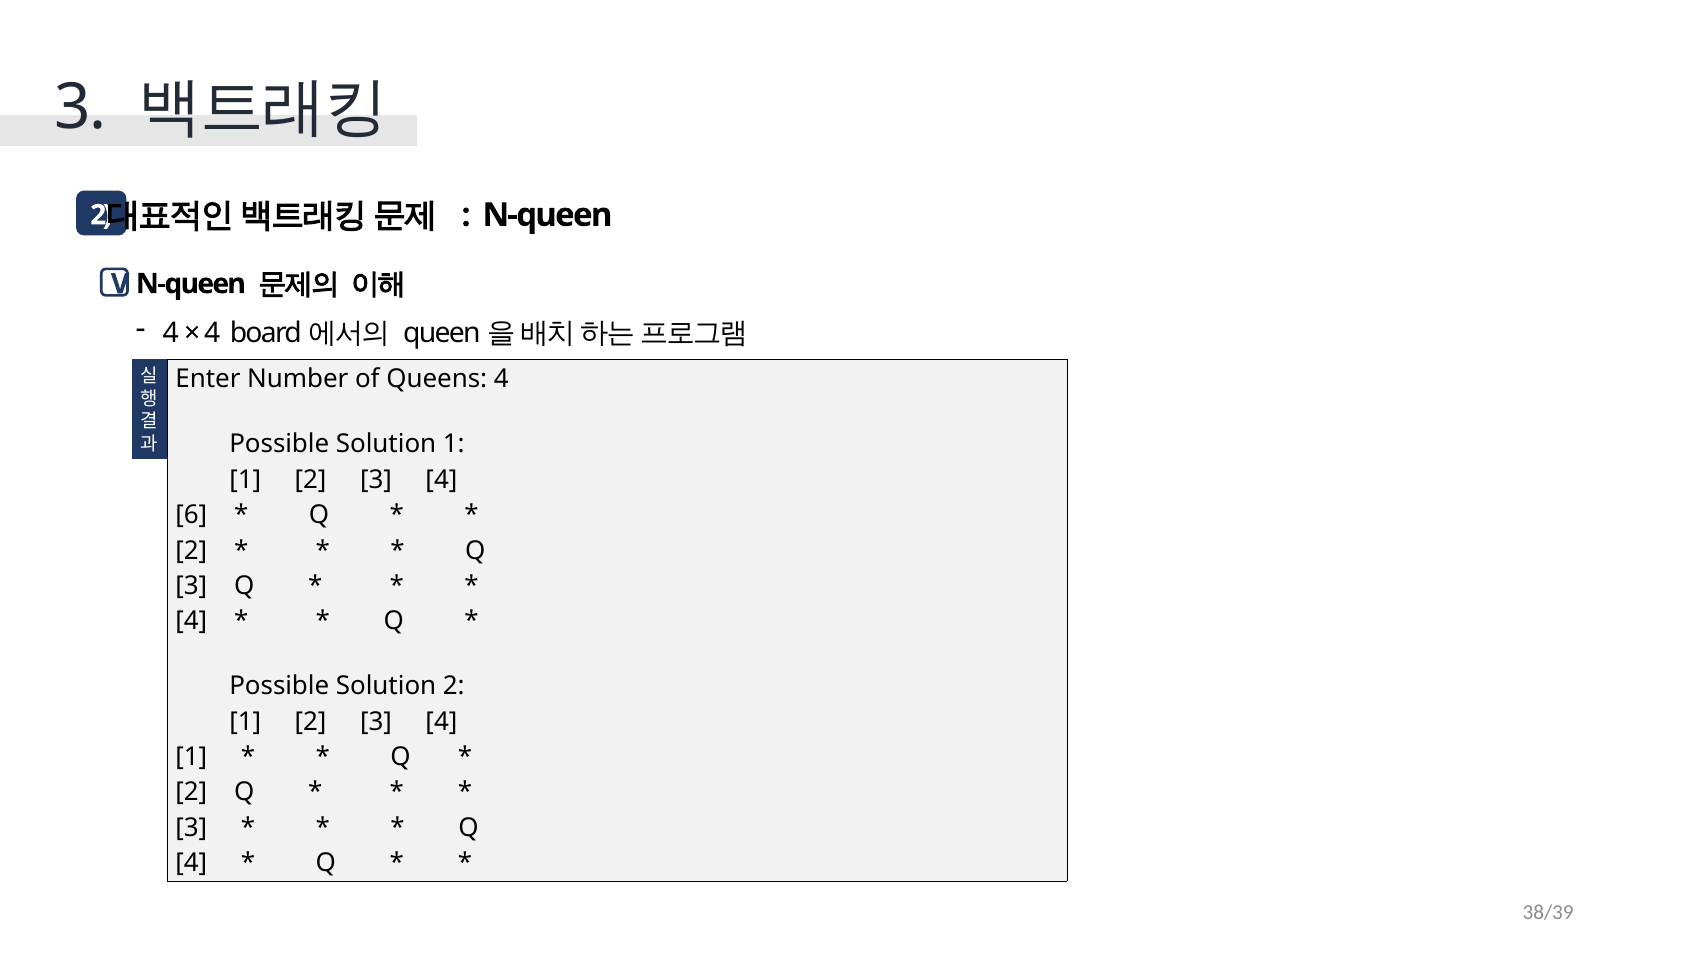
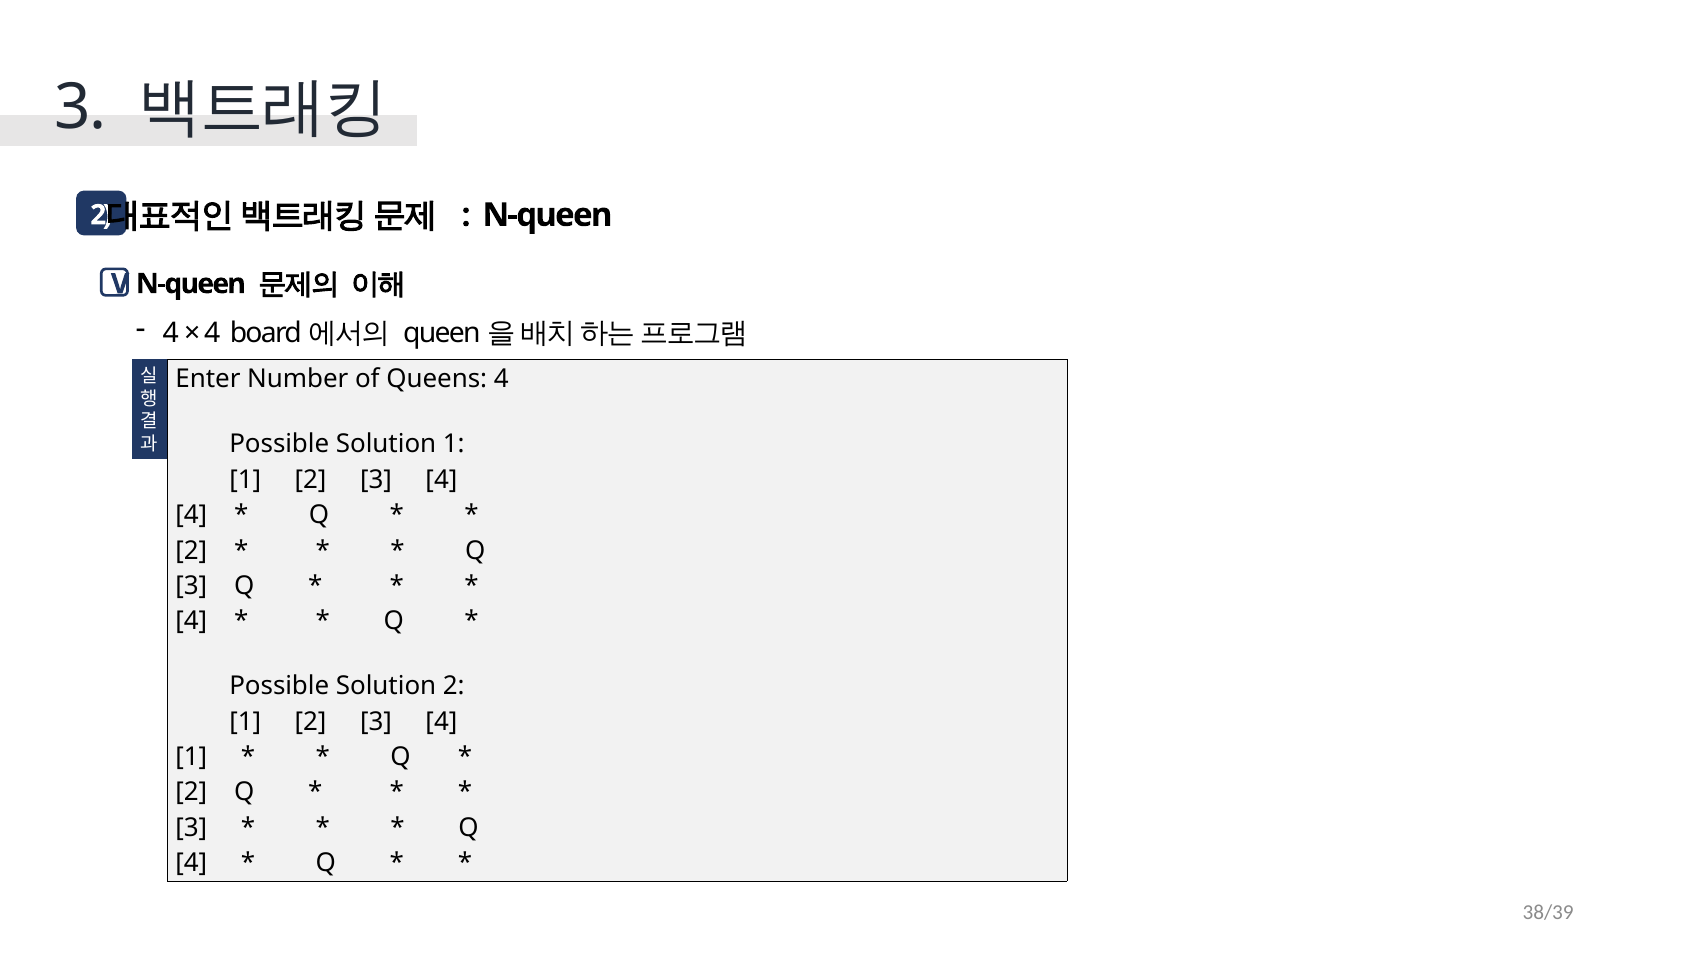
6 at (191, 515): 6 -> 4
